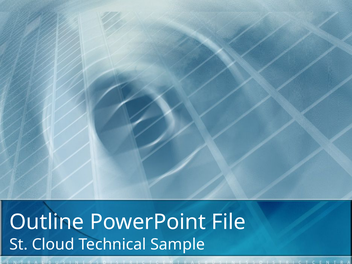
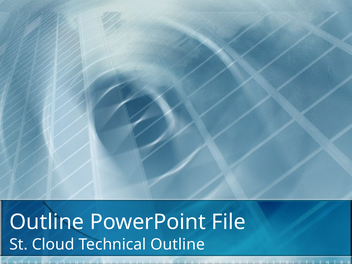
Technical Sample: Sample -> Outline
